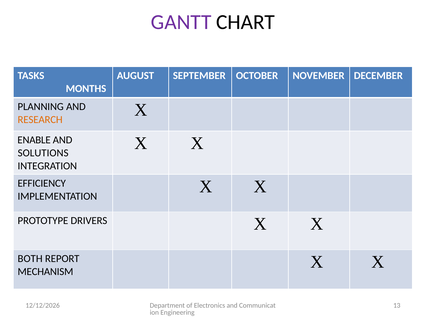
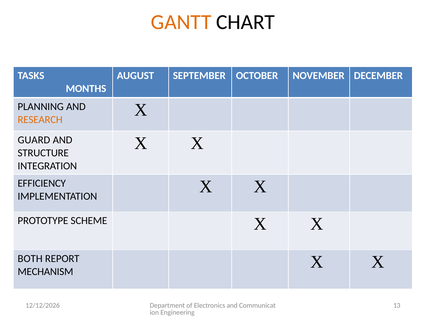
GANTT colour: purple -> orange
ENABLE: ENABLE -> GUARD
SOLUTIONS: SOLUTIONS -> STRUCTURE
DRIVERS: DRIVERS -> SCHEME
